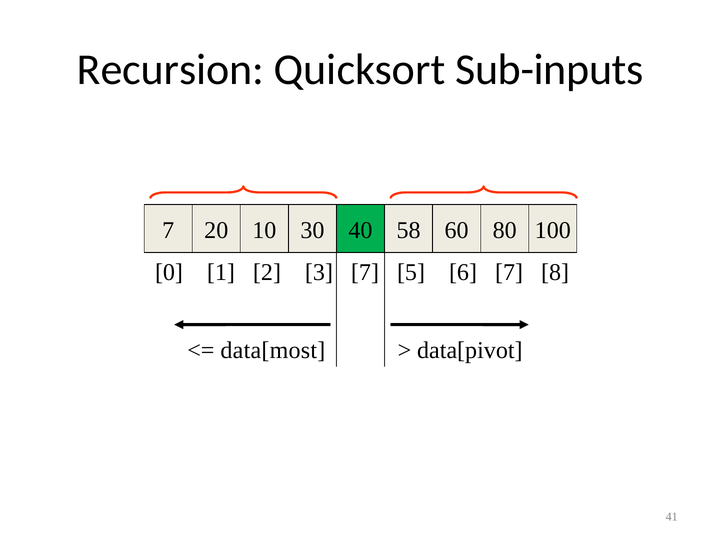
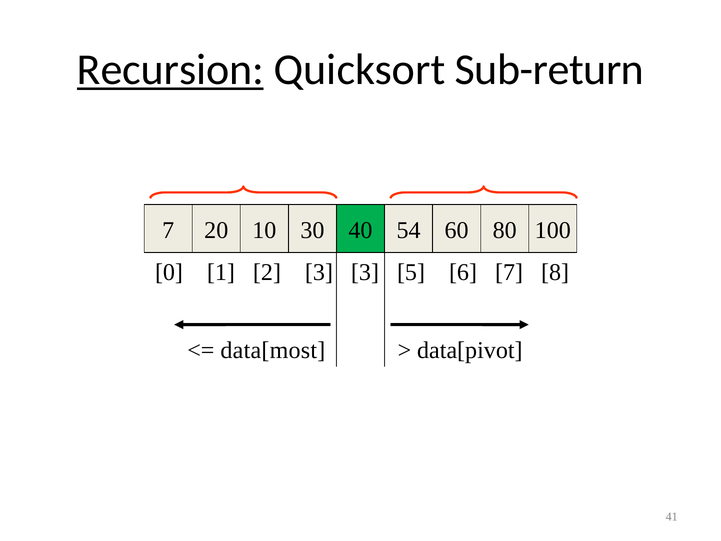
Recursion underline: none -> present
Sub-inputs: Sub-inputs -> Sub-return
58: 58 -> 54
3 7: 7 -> 3
